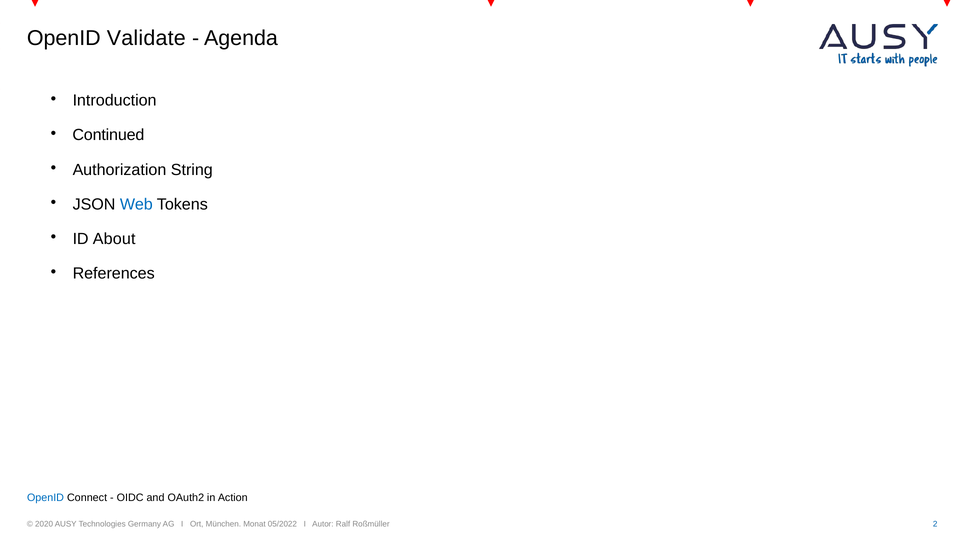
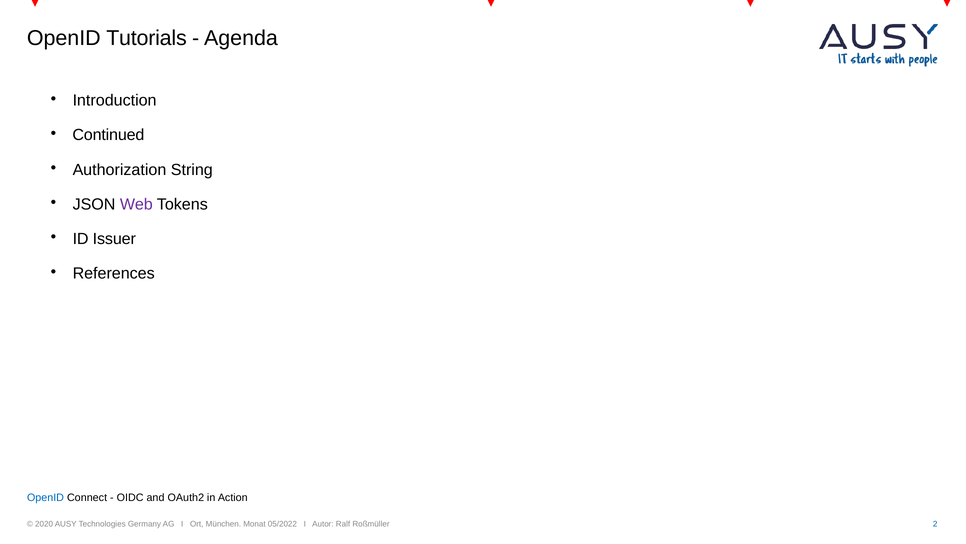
Validate: Validate -> Tutorials
Web colour: blue -> purple
About: About -> Issuer
